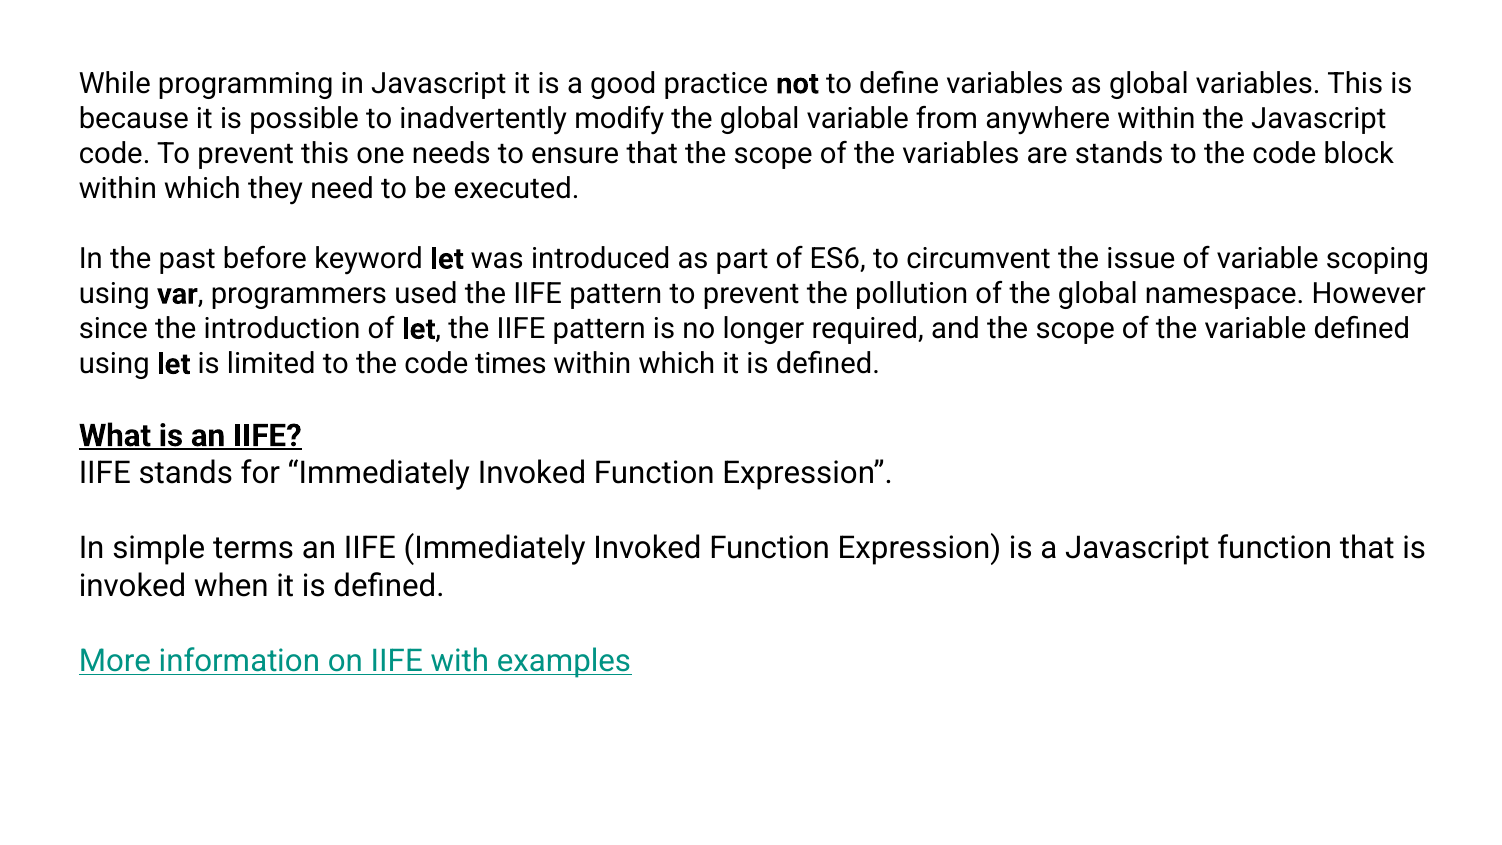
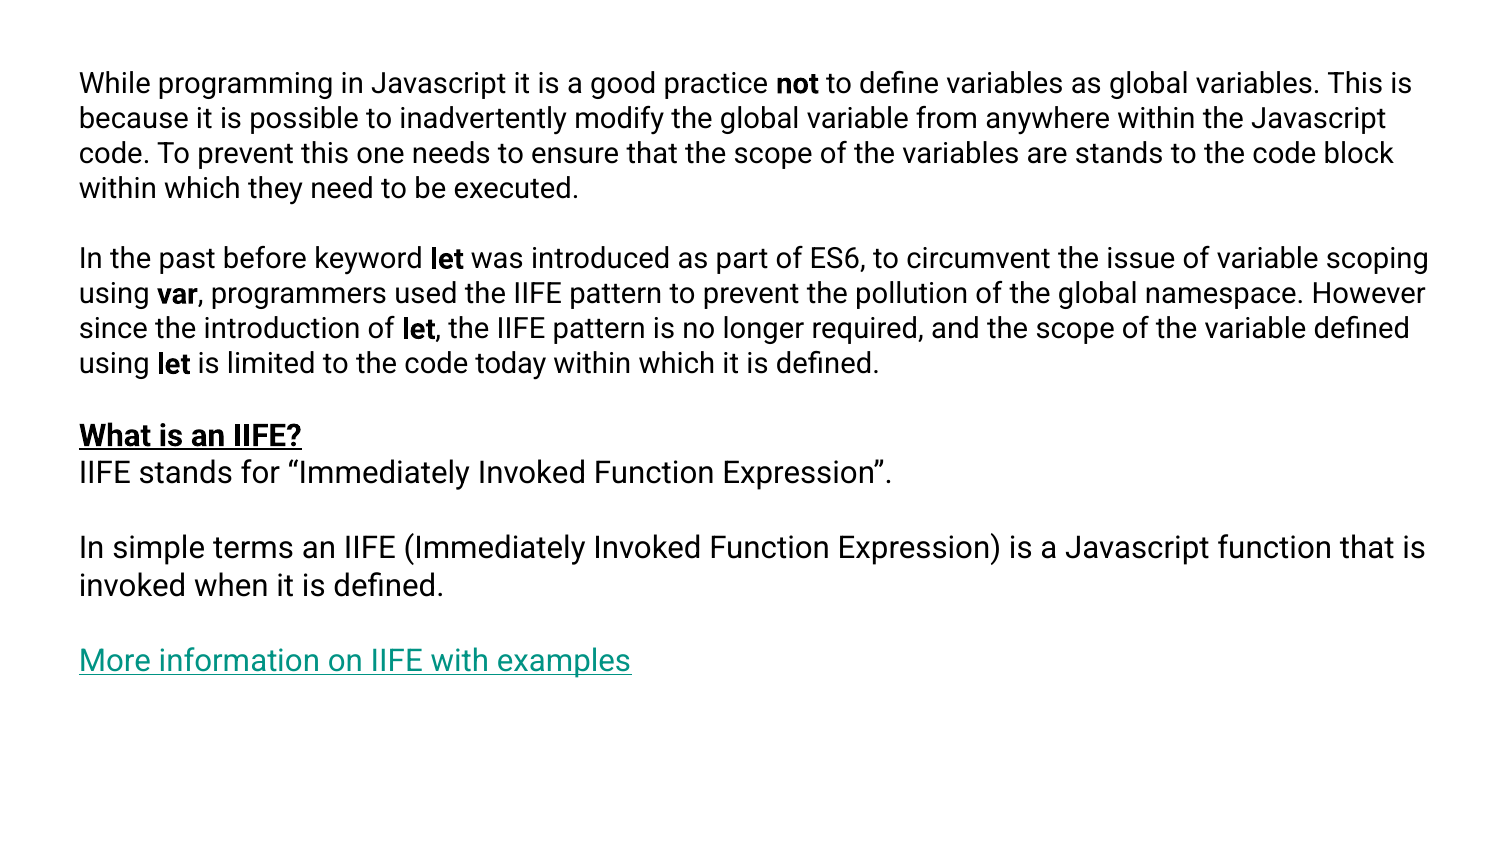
times: times -> today
